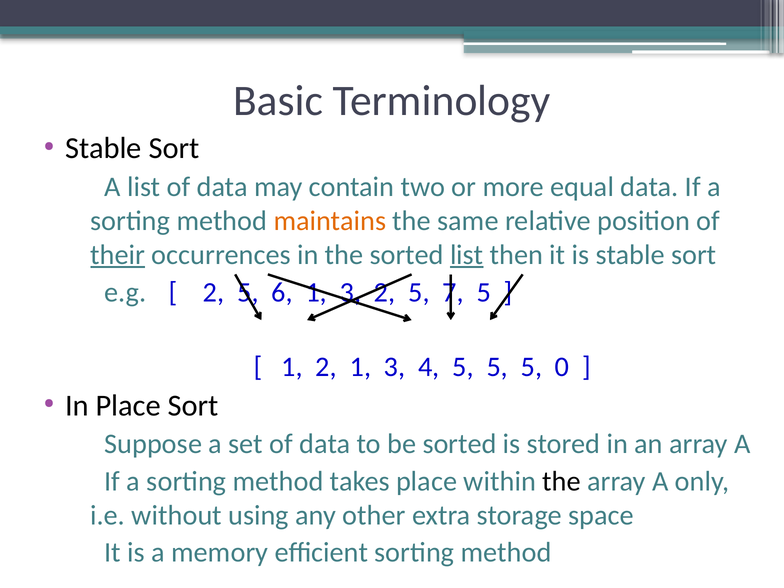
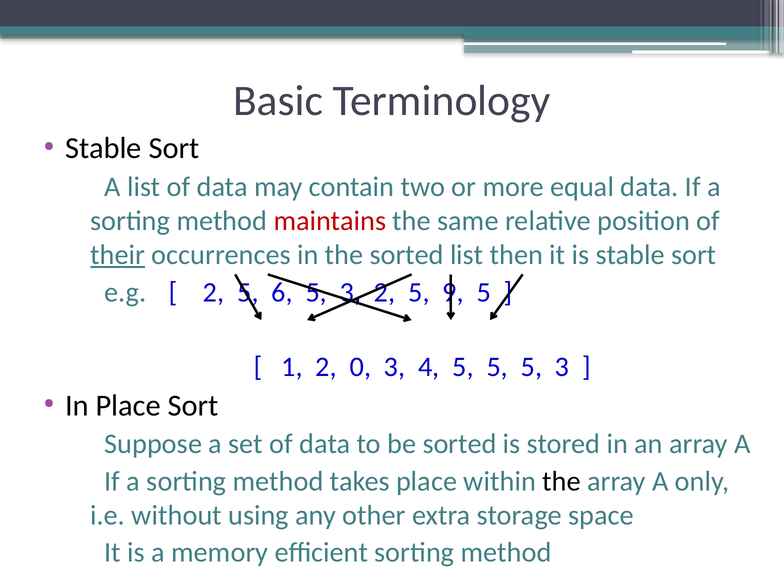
maintains colour: orange -> red
list at (467, 255) underline: present -> none
6 1: 1 -> 5
7: 7 -> 9
2 1: 1 -> 0
5 5 0: 0 -> 3
